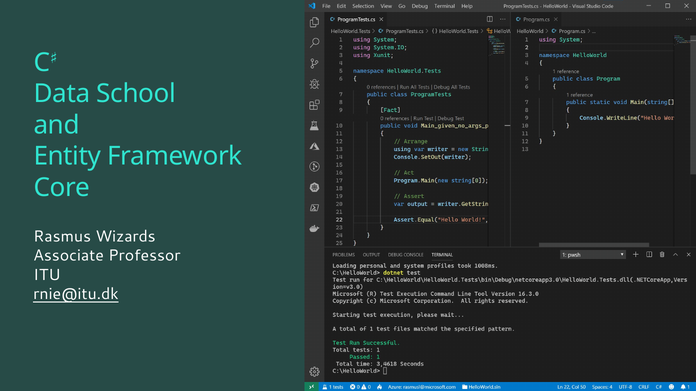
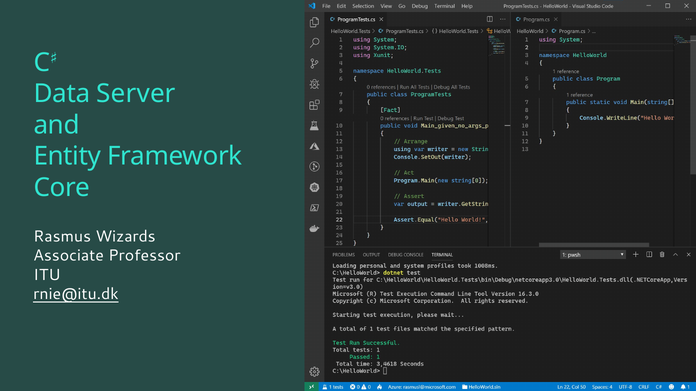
School: School -> Server
